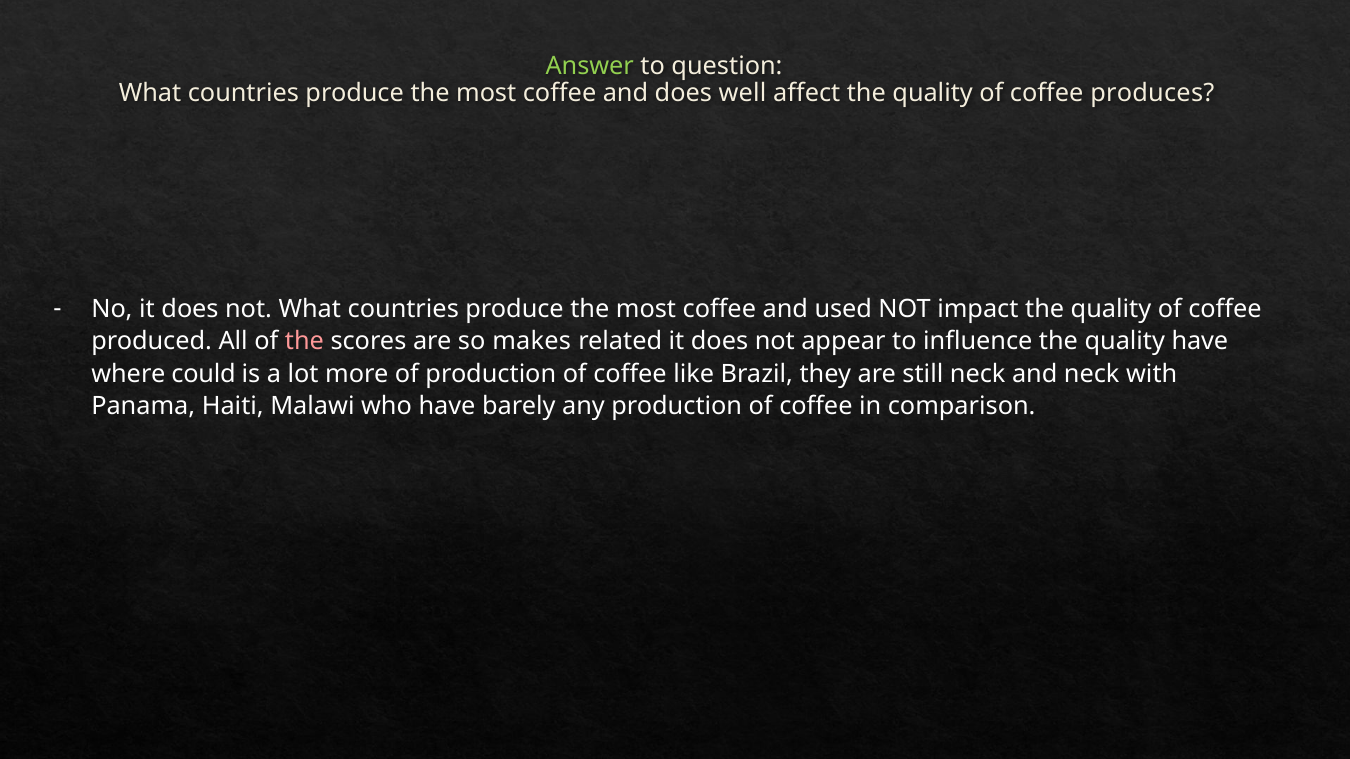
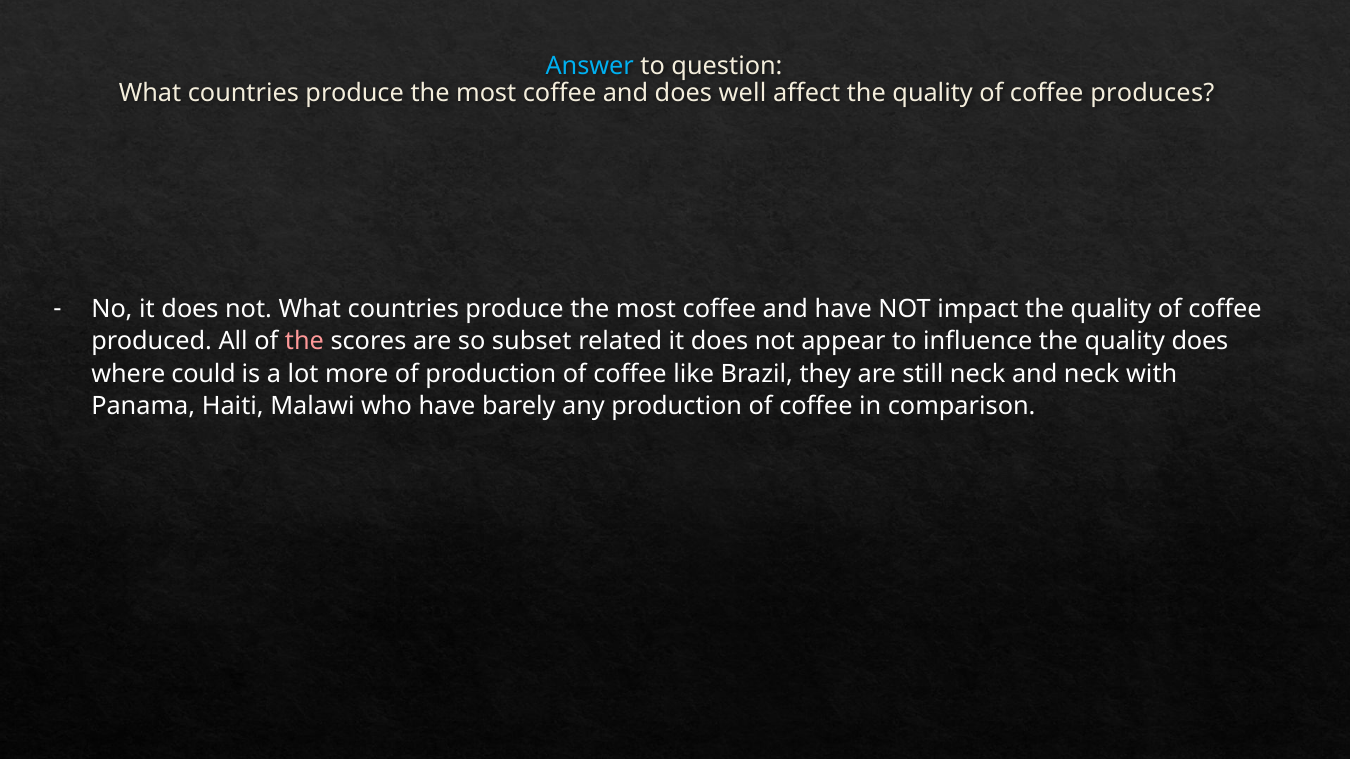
Answer colour: light green -> light blue
and used: used -> have
makes: makes -> subset
quality have: have -> does
